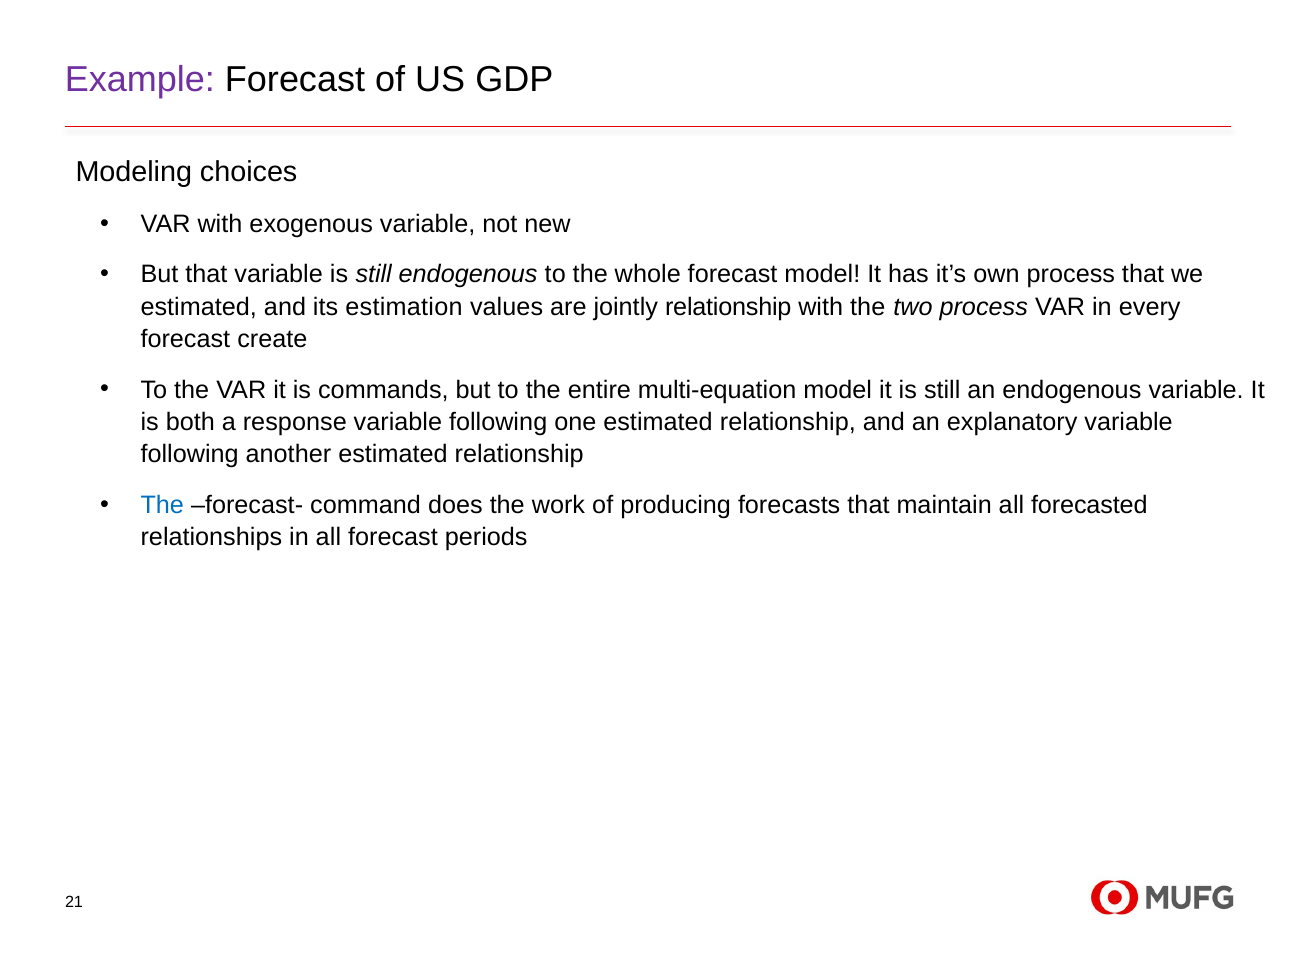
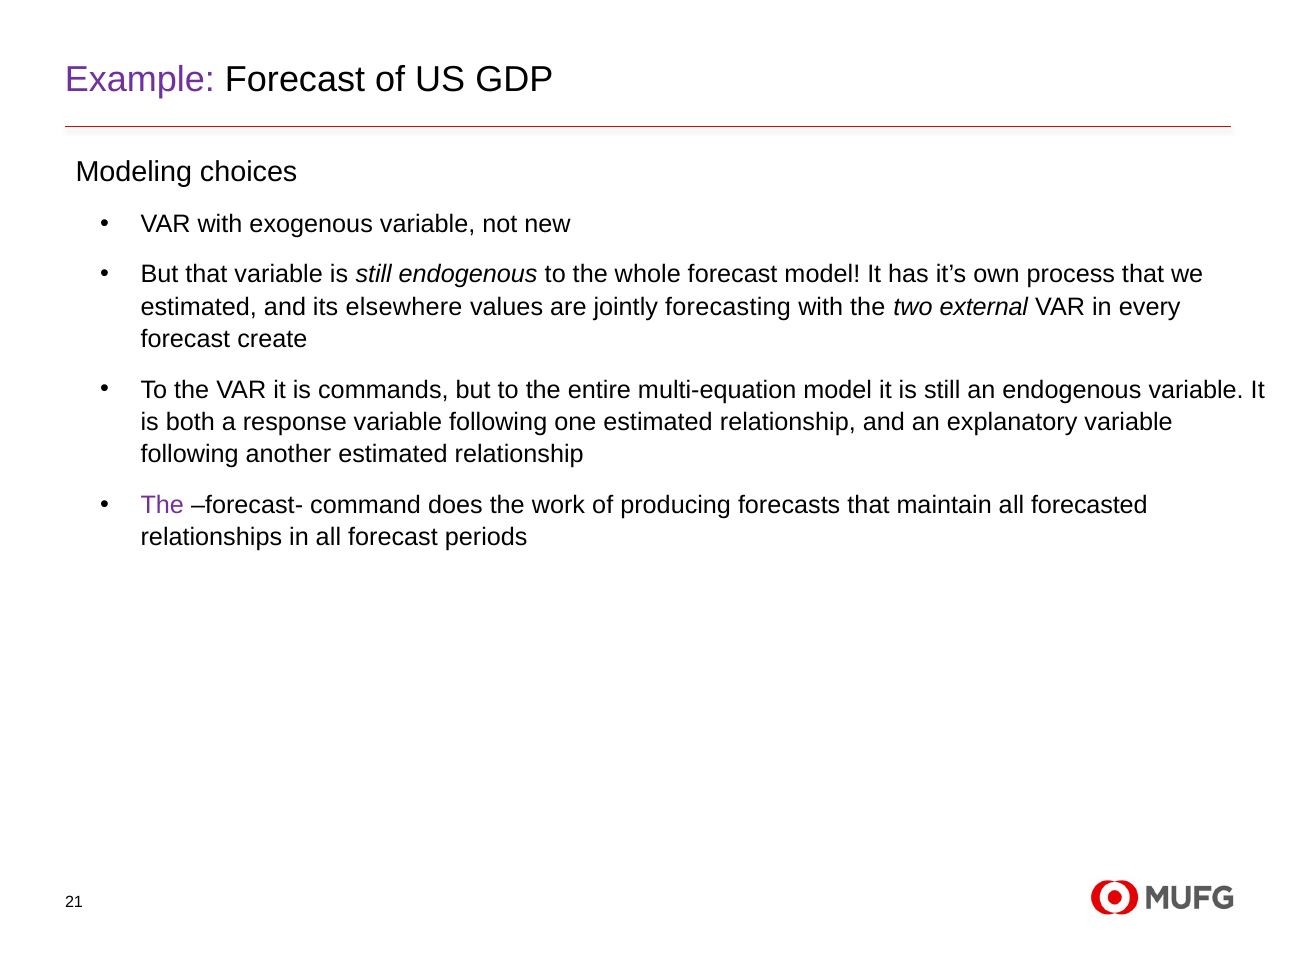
estimation: estimation -> elsewhere
jointly relationship: relationship -> forecasting
two process: process -> external
The at (162, 505) colour: blue -> purple
